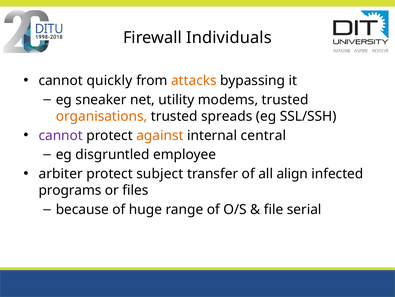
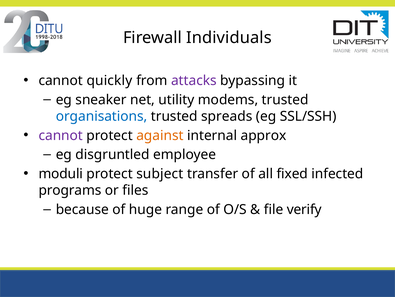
attacks colour: orange -> purple
organisations colour: orange -> blue
central: central -> approx
arbiter: arbiter -> moduli
align: align -> fixed
serial: serial -> verify
